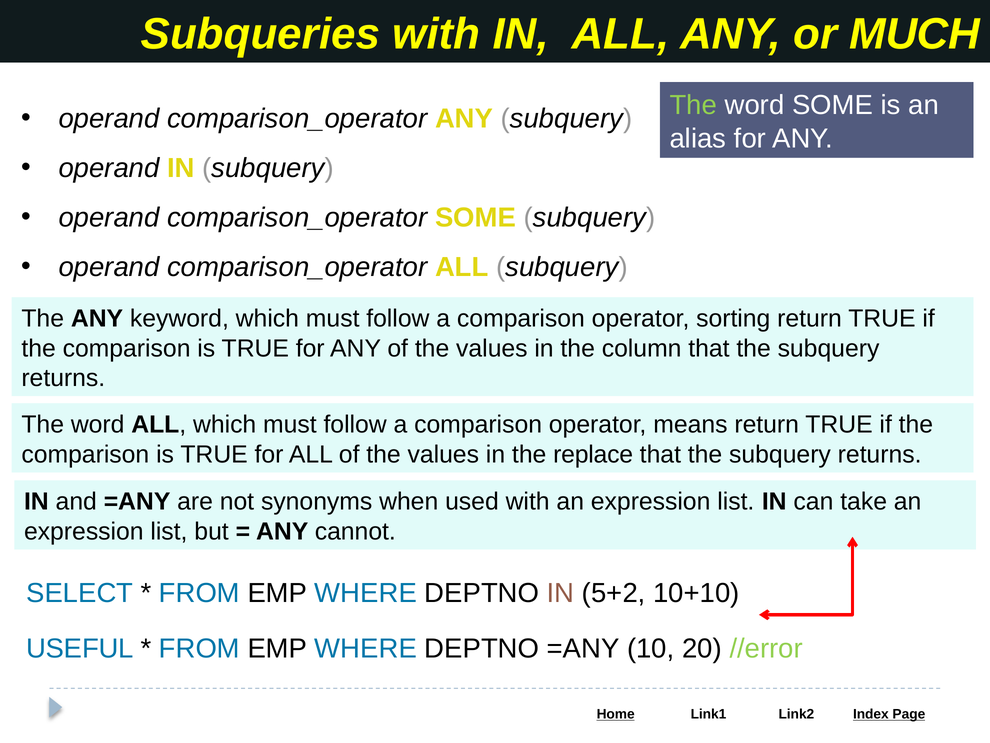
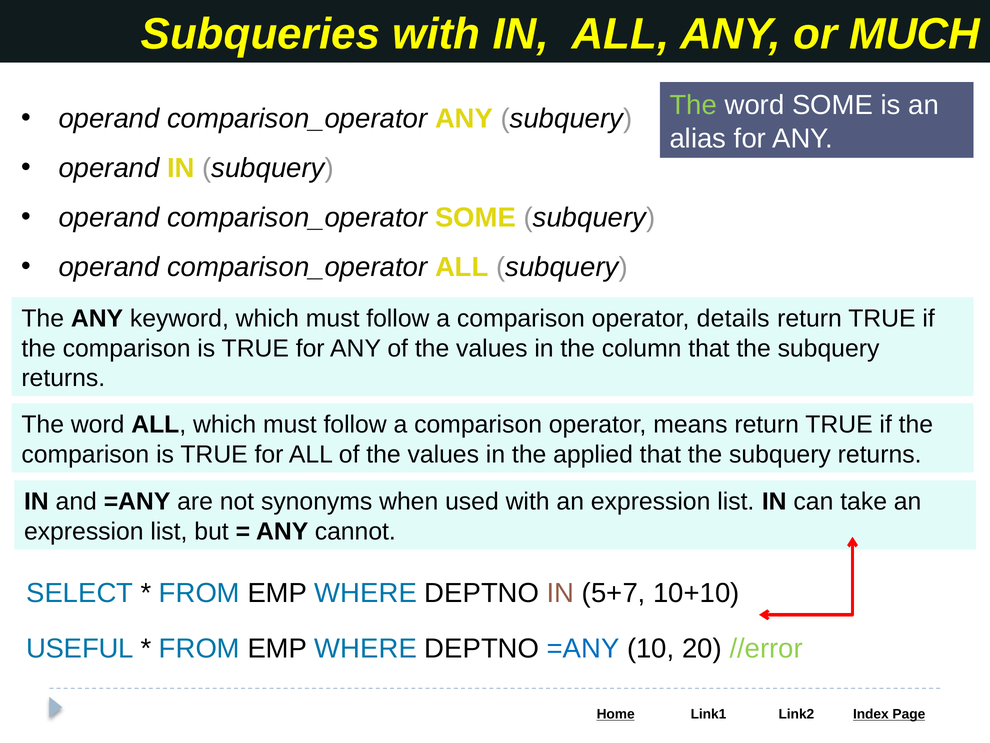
sorting: sorting -> details
replace: replace -> applied
5+2: 5+2 -> 5+7
=ANY at (583, 648) colour: black -> blue
